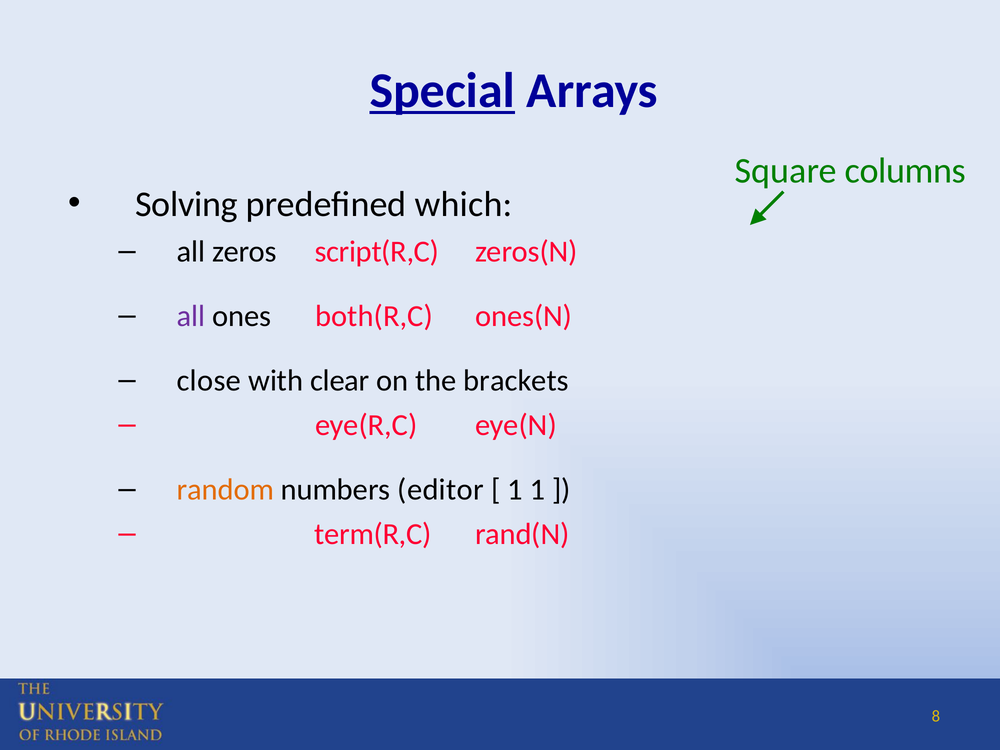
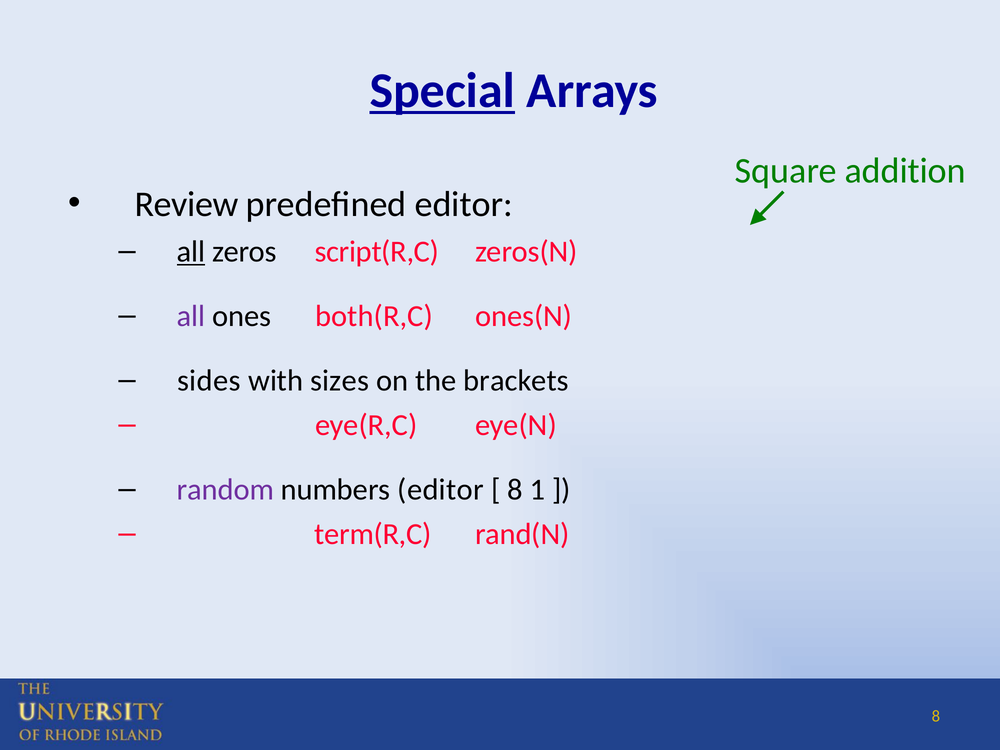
columns: columns -> addition
Solving: Solving -> Review
predefined which: which -> editor
all at (191, 252) underline: none -> present
close: close -> sides
clear: clear -> sizes
random colour: orange -> purple
1 at (515, 490): 1 -> 8
